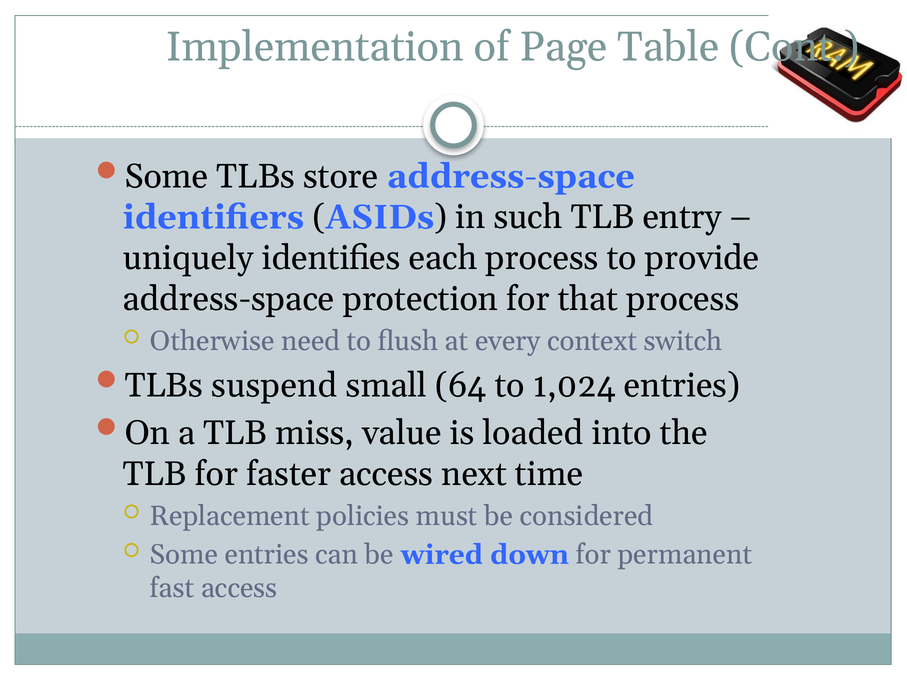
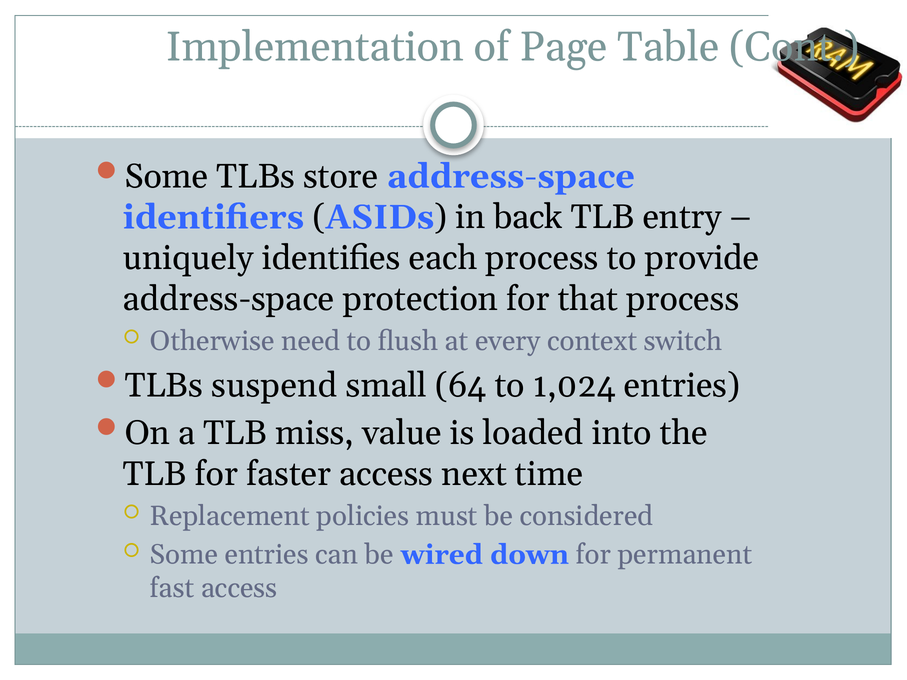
such: such -> back
